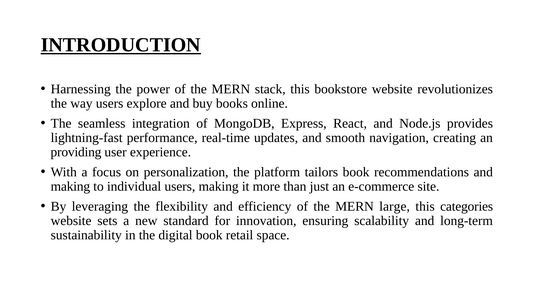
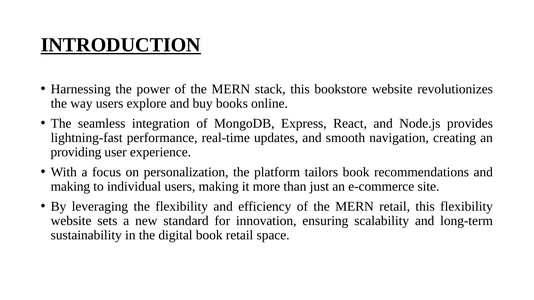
MERN large: large -> retail
this categories: categories -> flexibility
